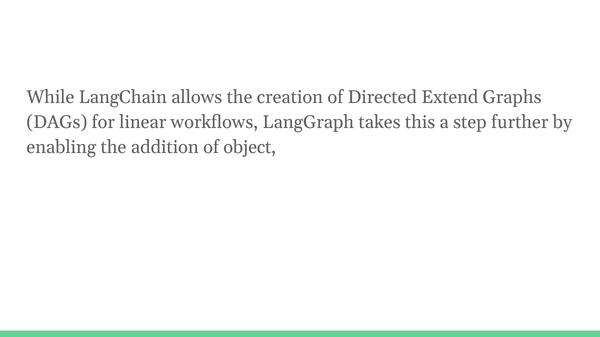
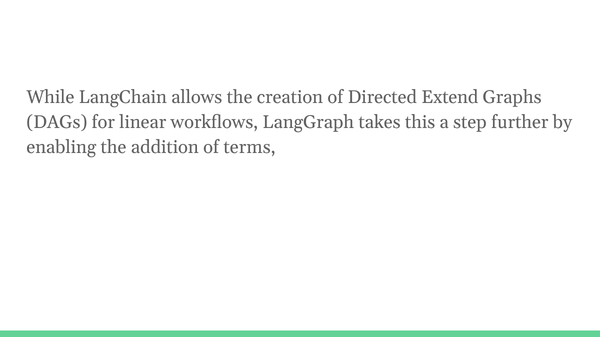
object: object -> terms
